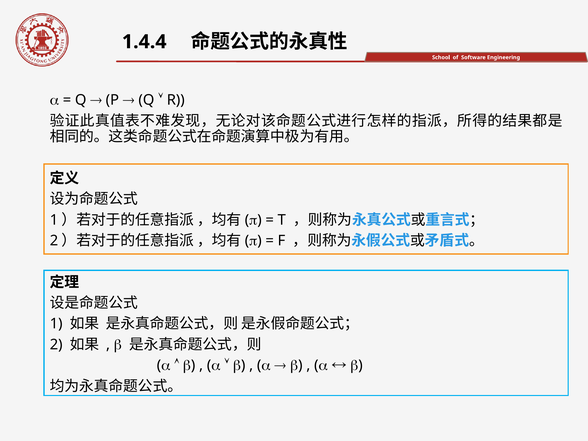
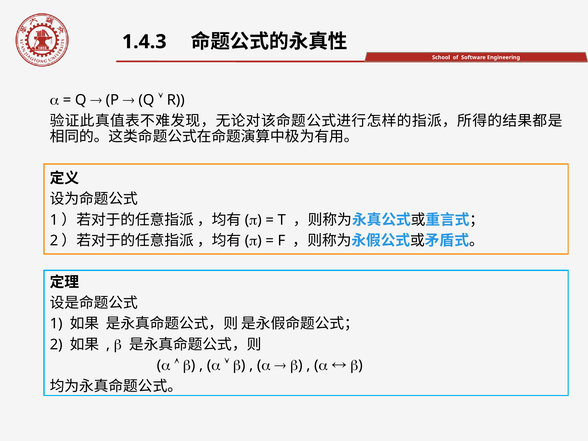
1.4.4: 1.4.4 -> 1.4.3
